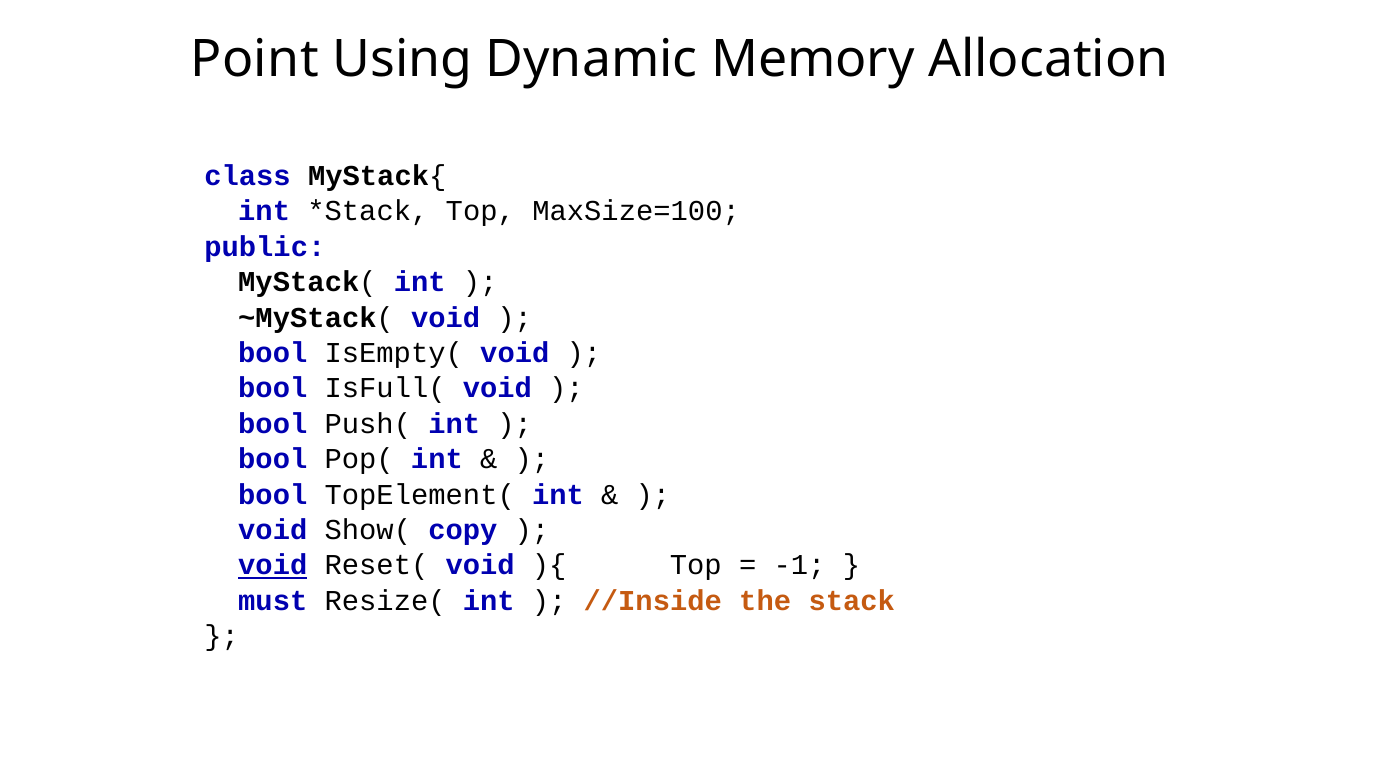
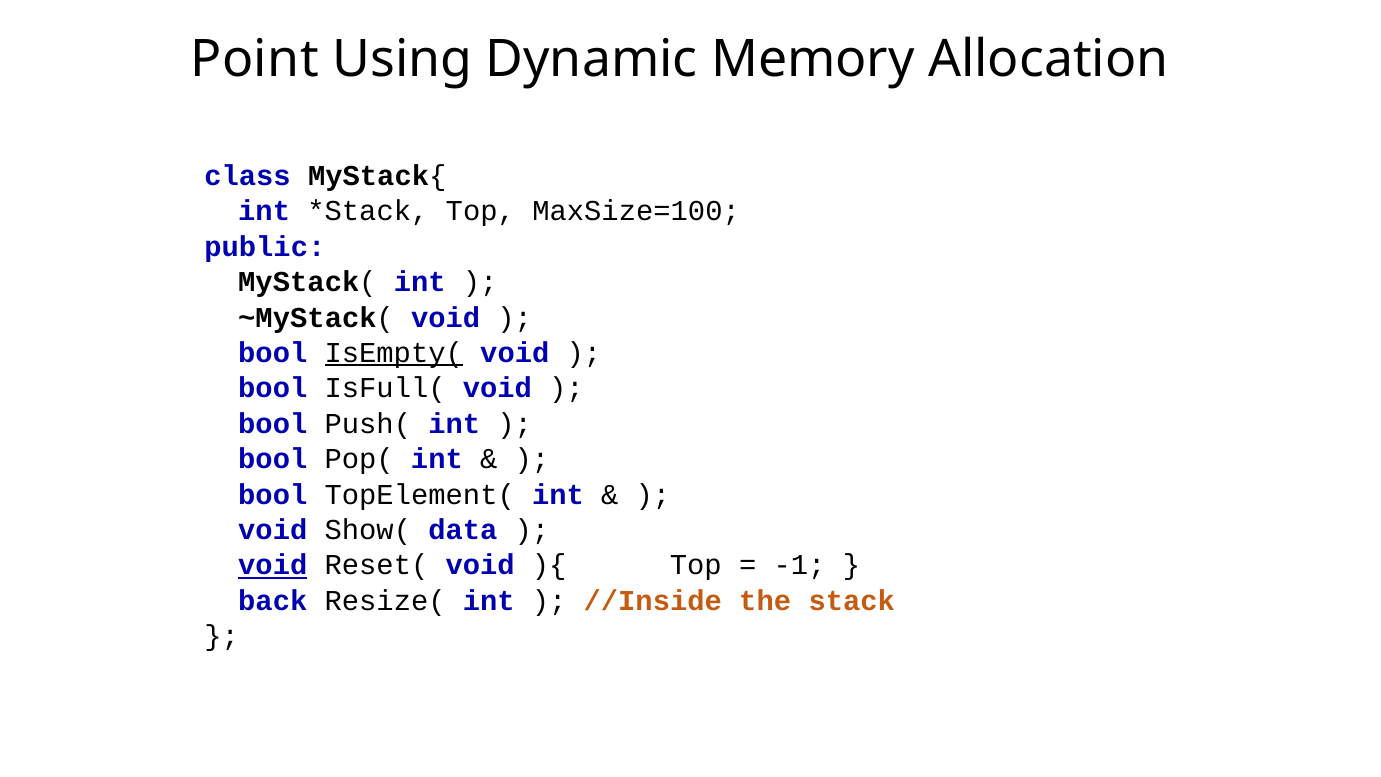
IsEmpty( underline: none -> present
copy: copy -> data
must: must -> back
